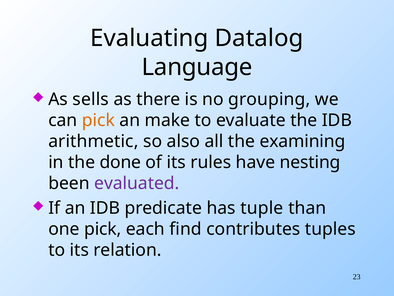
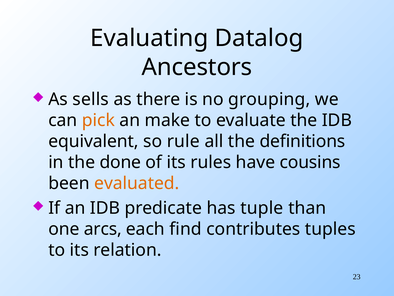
Language: Language -> Ancestors
arithmetic: arithmetic -> equivalent
also: also -> rule
examining: examining -> definitions
nesting: nesting -> cousins
evaluated colour: purple -> orange
one pick: pick -> arcs
